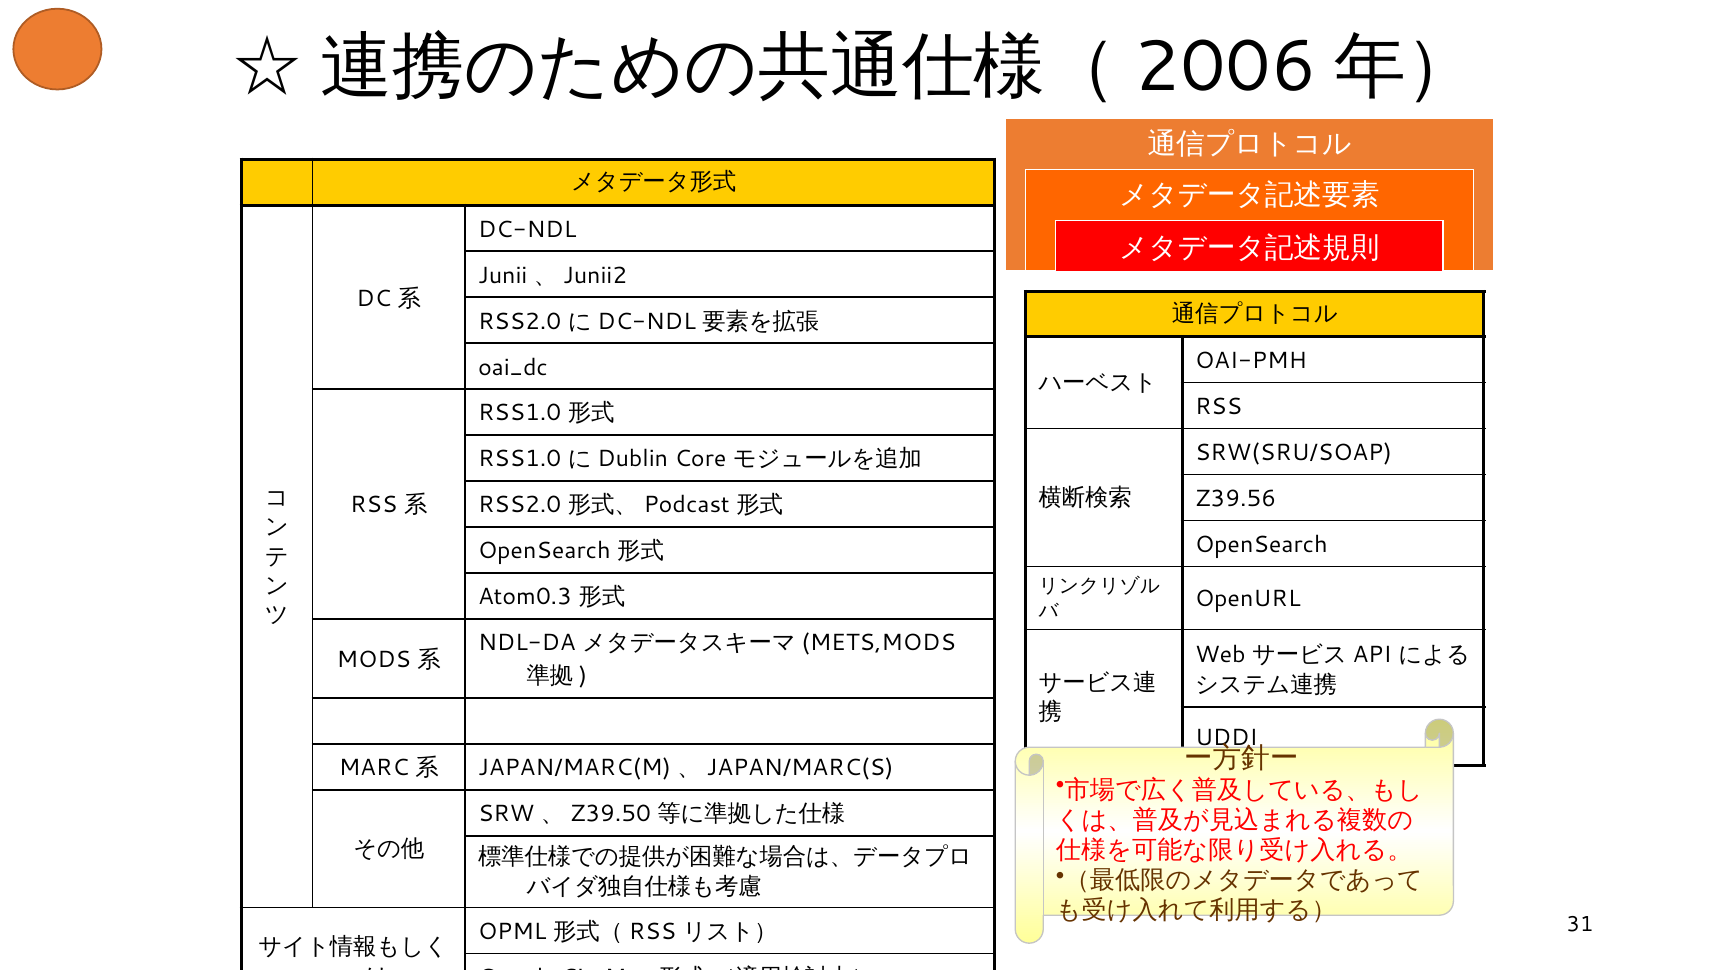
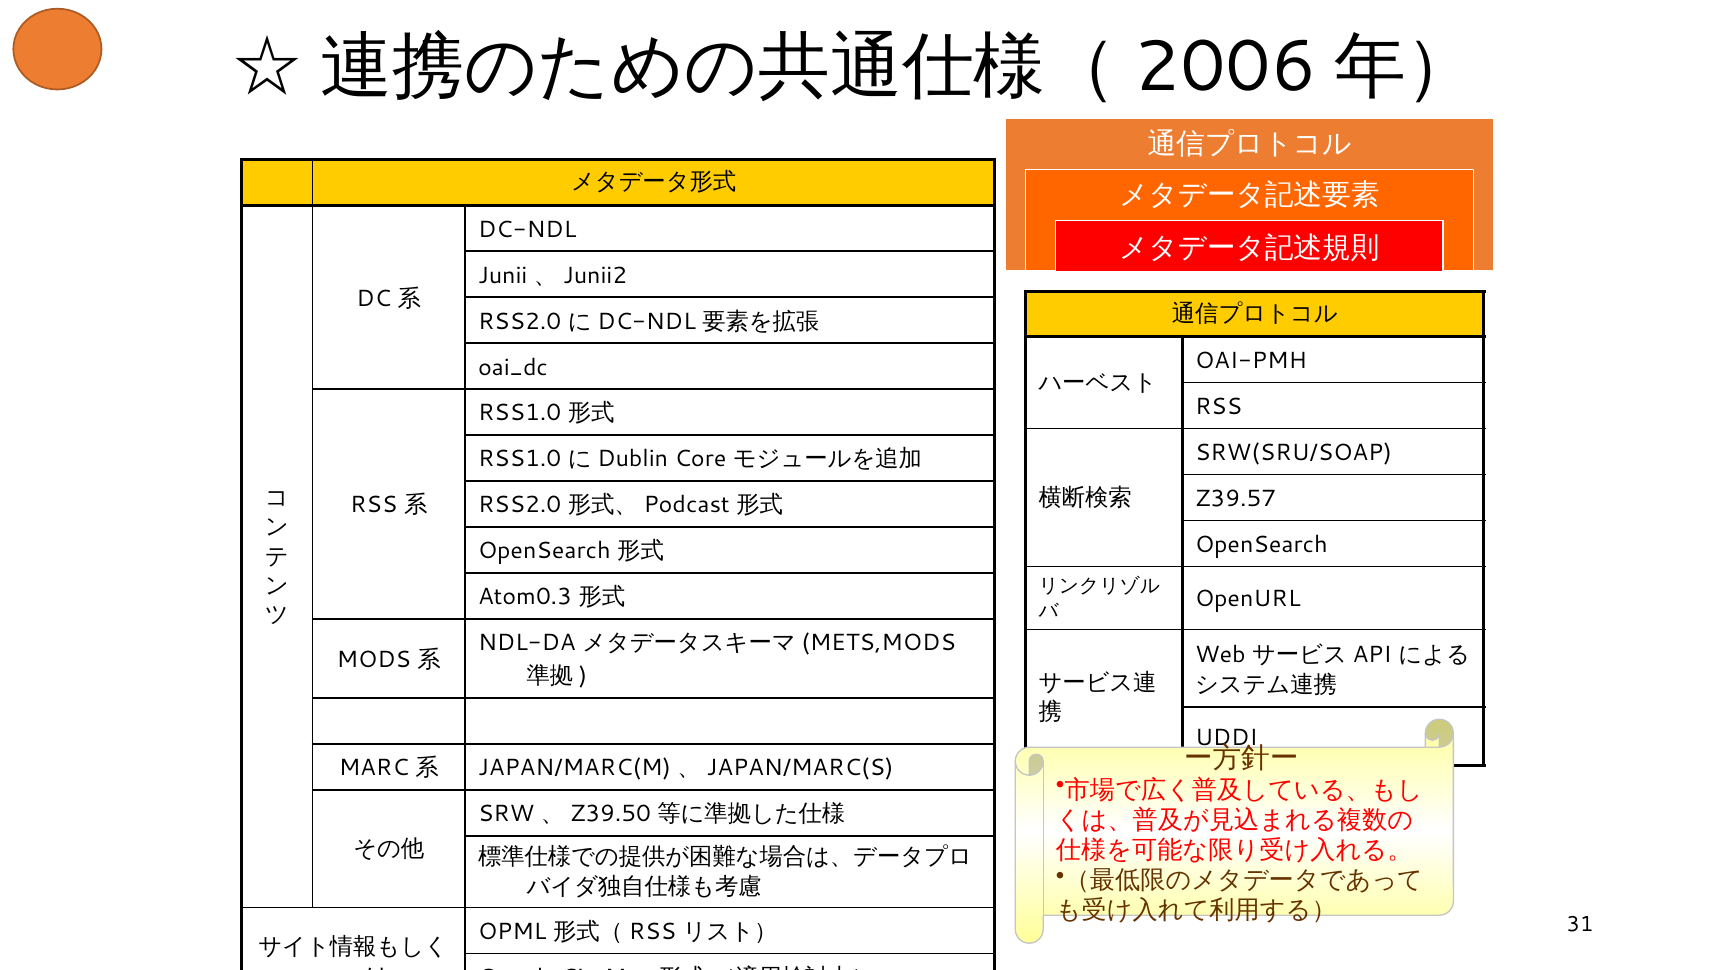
Z39.56: Z39.56 -> Z39.57
